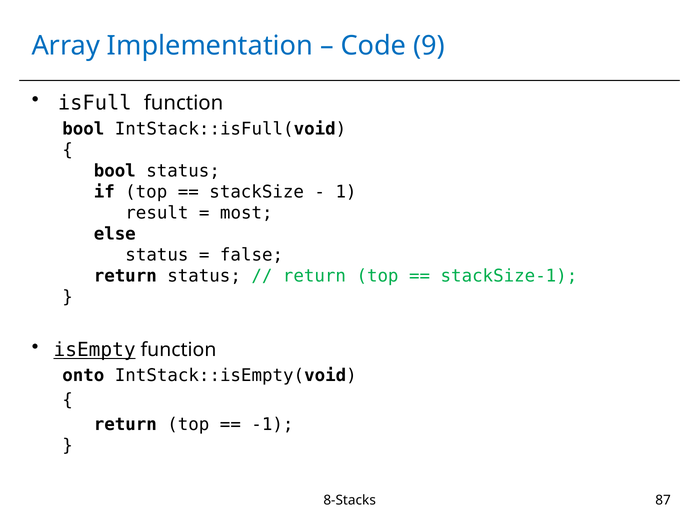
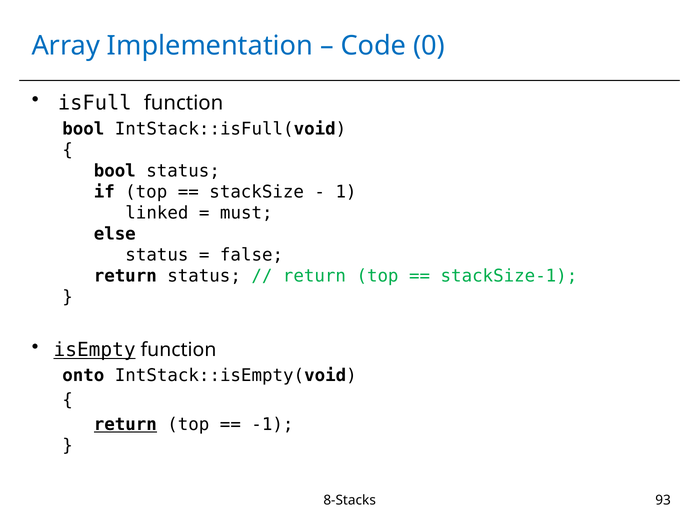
9: 9 -> 0
result: result -> linked
most: most -> must
return at (125, 425) underline: none -> present
87: 87 -> 93
